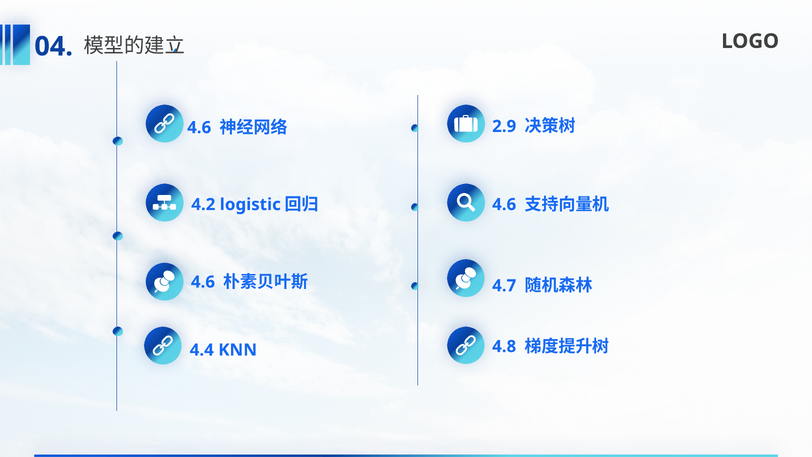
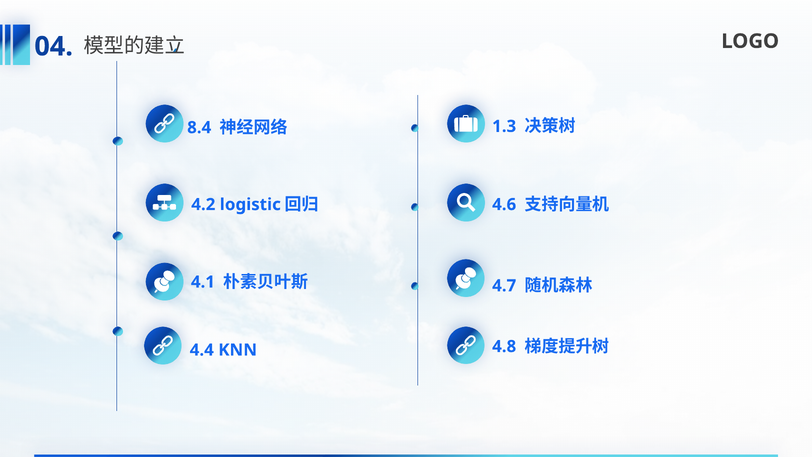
2.9: 2.9 -> 1.3
4.6 at (199, 128): 4.6 -> 8.4
4.6 at (203, 282): 4.6 -> 4.1
